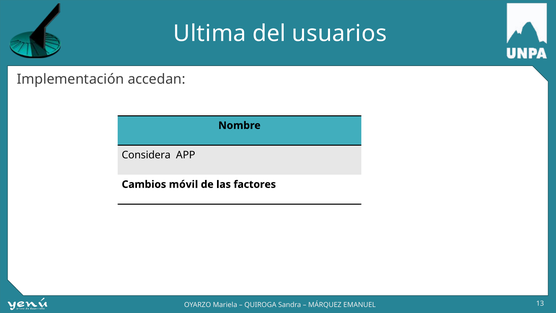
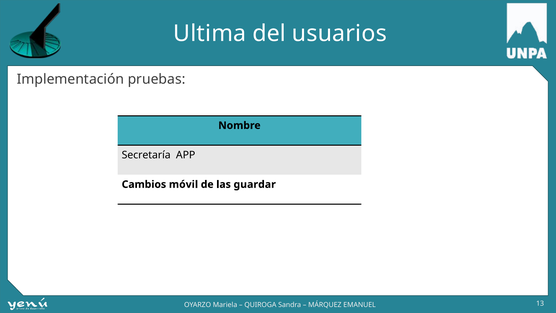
accedan: accedan -> pruebas
Considera: Considera -> Secretaría
factores: factores -> guardar
